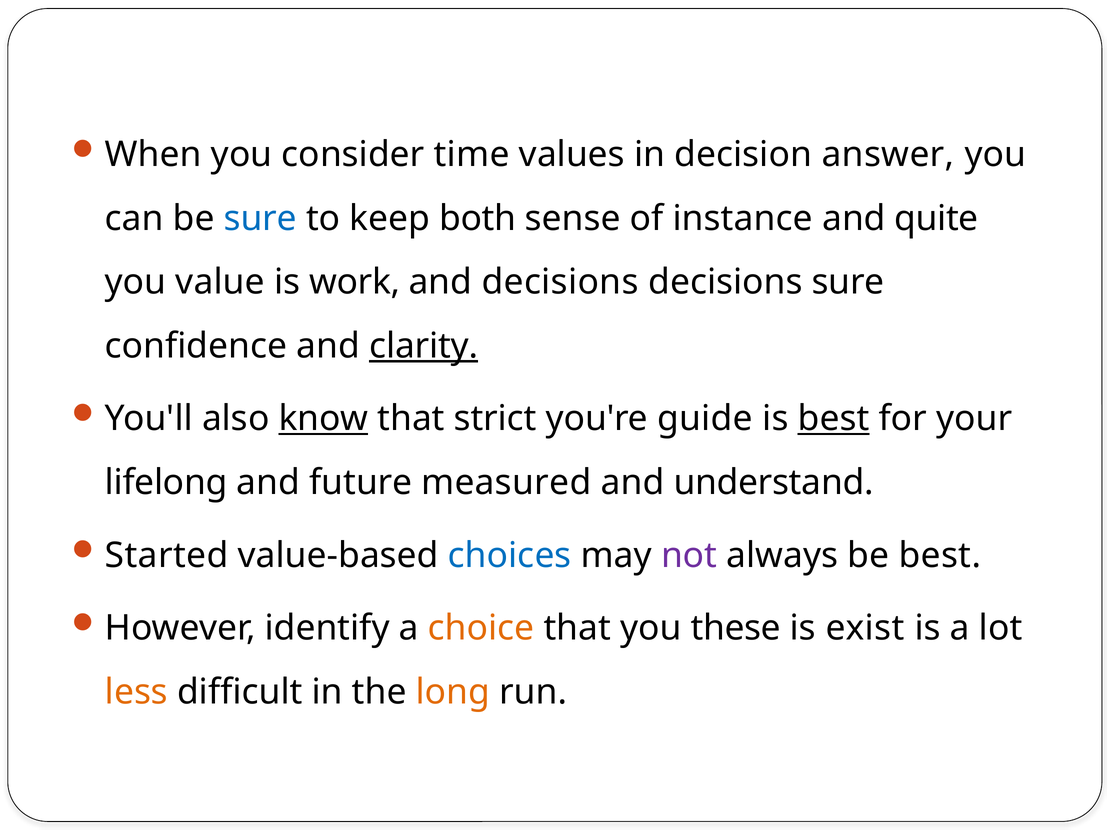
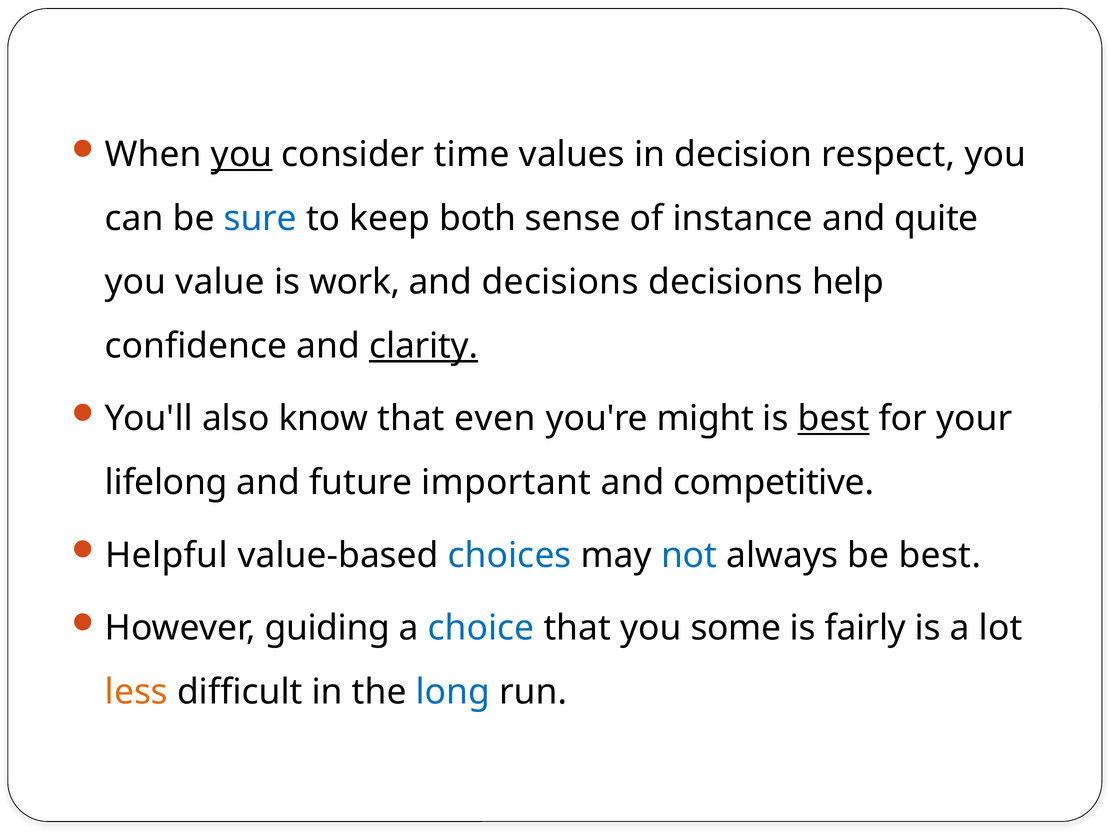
you at (242, 154) underline: none -> present
answer: answer -> respect
decisions sure: sure -> help
know underline: present -> none
strict: strict -> even
guide: guide -> might
measured: measured -> important
understand: understand -> competitive
Started: Started -> Helpful
not colour: purple -> blue
identify: identify -> guiding
choice colour: orange -> blue
these: these -> some
exist: exist -> fairly
long colour: orange -> blue
